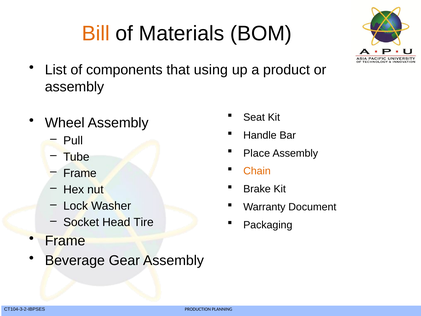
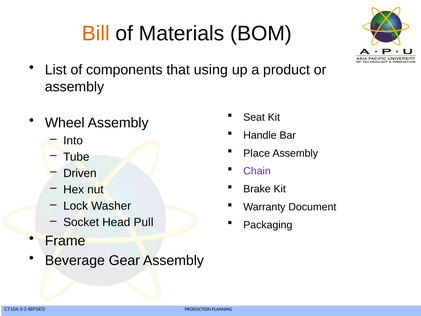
Pull: Pull -> Into
Chain colour: orange -> purple
Frame at (80, 173): Frame -> Driven
Tire: Tire -> Pull
